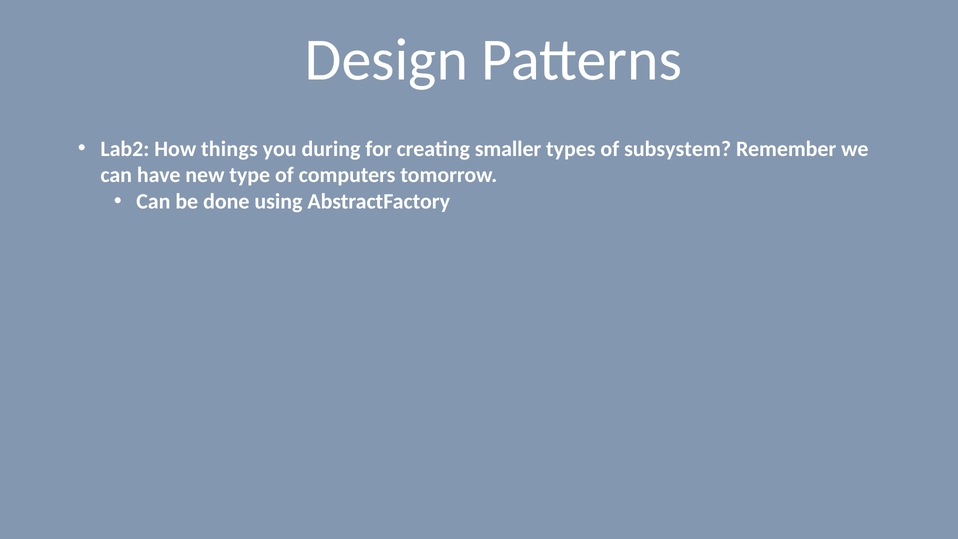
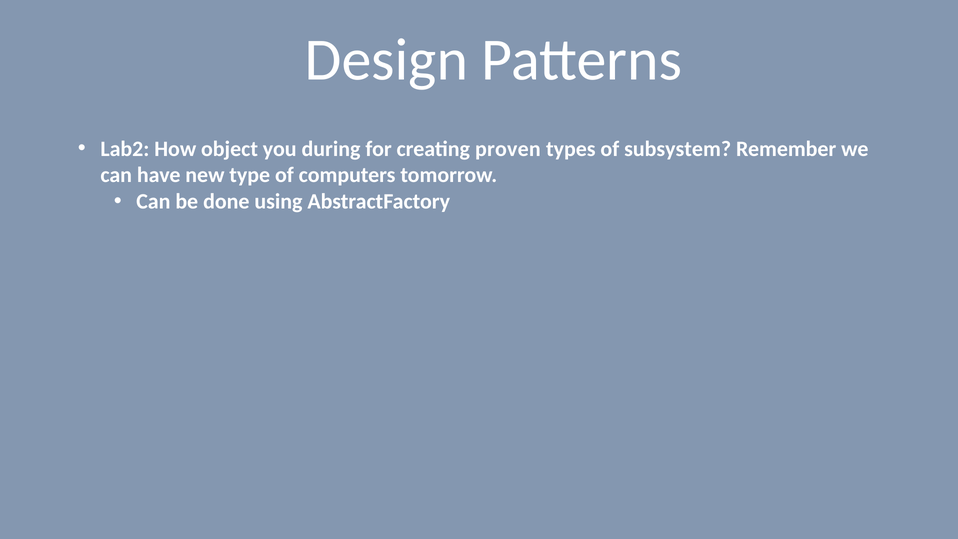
things: things -> object
smaller: smaller -> proven
